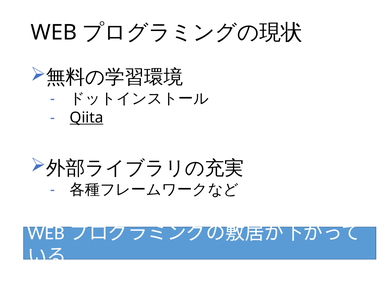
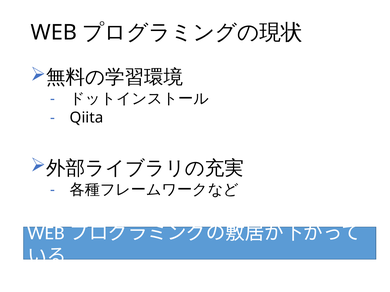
Qiita underline: present -> none
